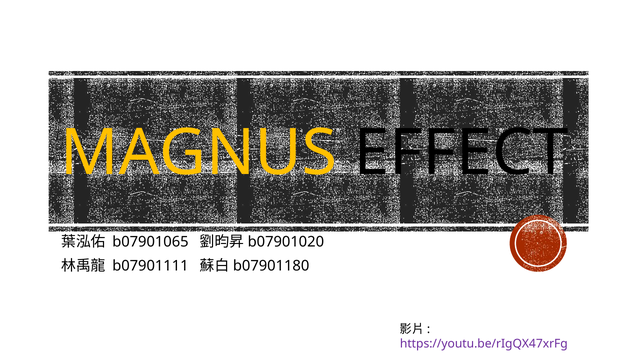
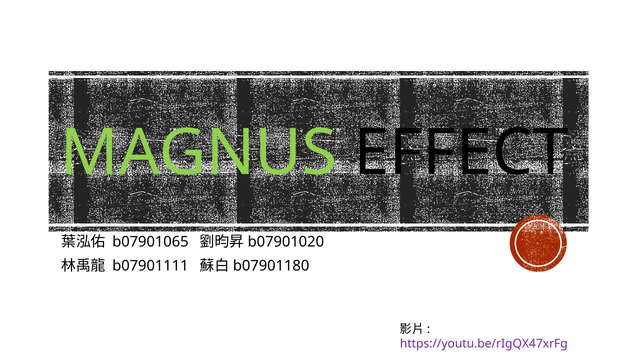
MAGNUS colour: yellow -> light green
